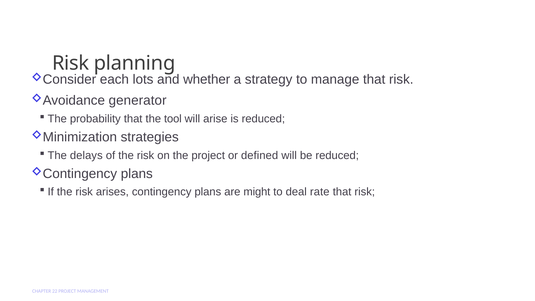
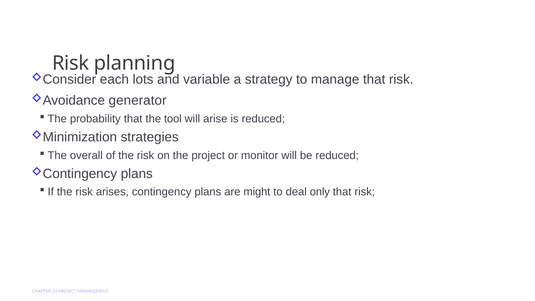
whether: whether -> variable
delays: delays -> overall
defined: defined -> monitor
rate: rate -> only
